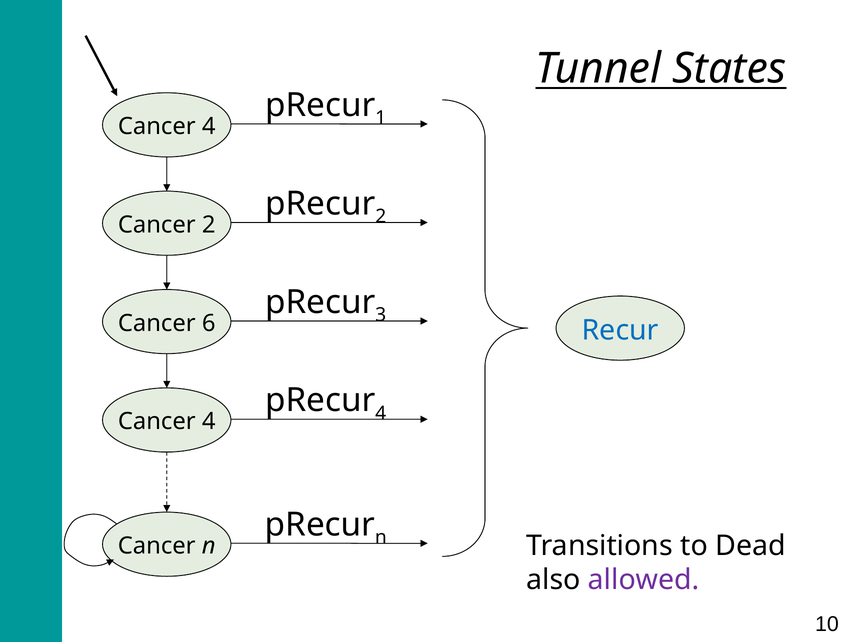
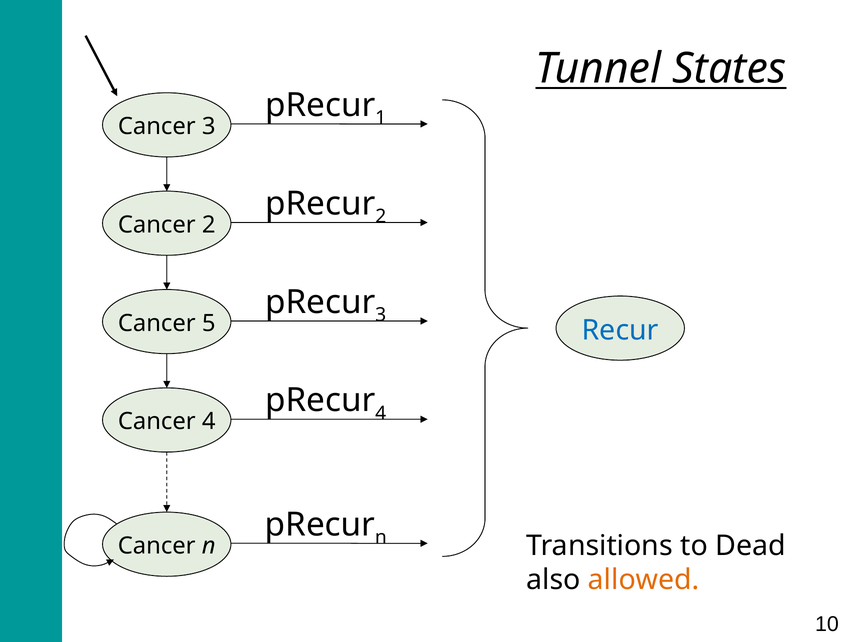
4 at (209, 126): 4 -> 3
6: 6 -> 5
allowed colour: purple -> orange
